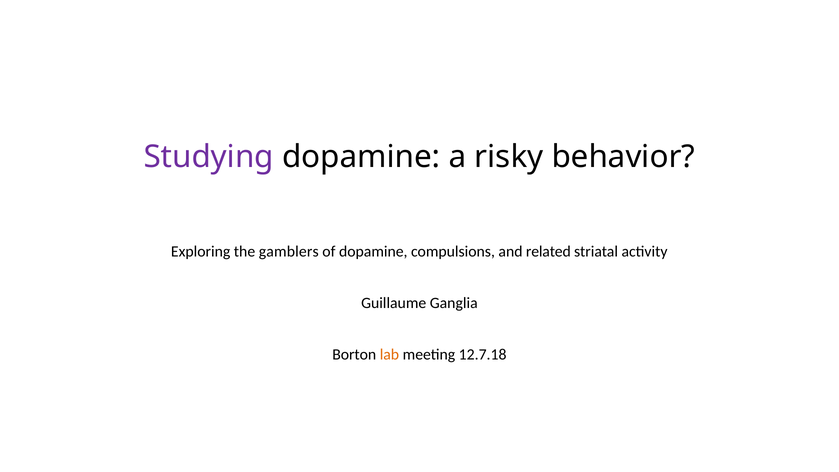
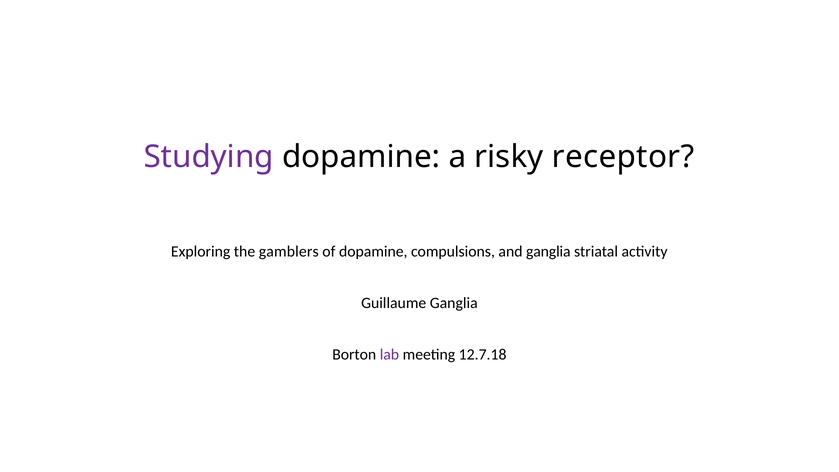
behavior: behavior -> receptor
and related: related -> ganglia
lab colour: orange -> purple
